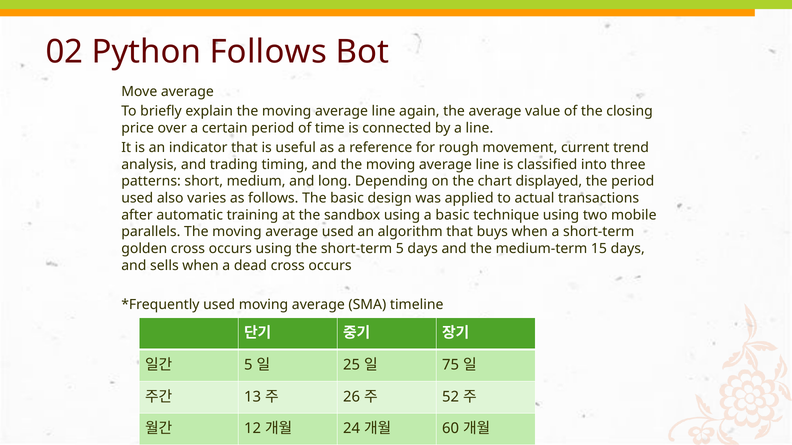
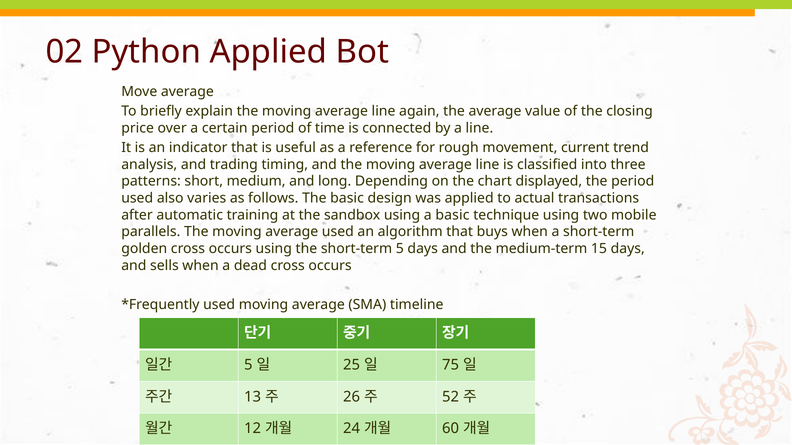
Python Follows: Follows -> Applied
